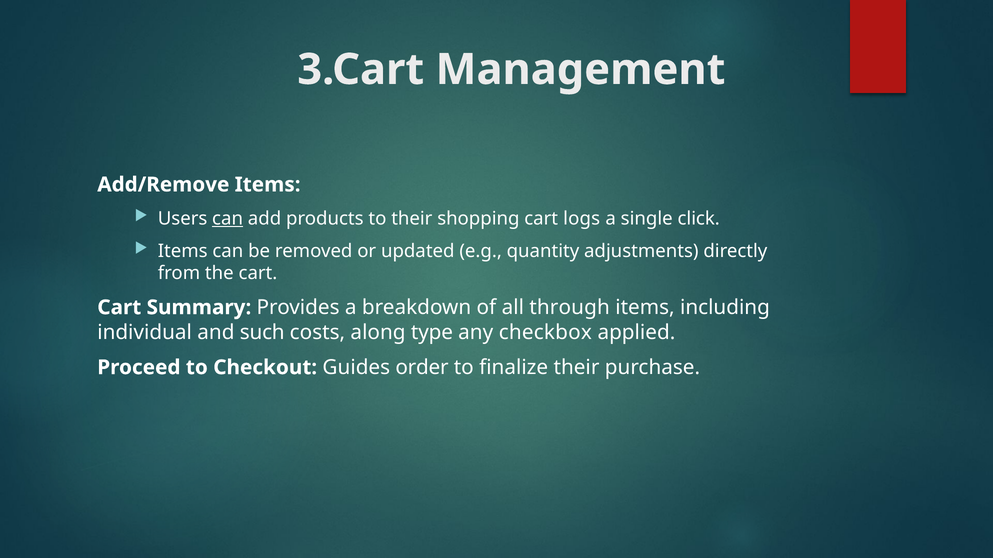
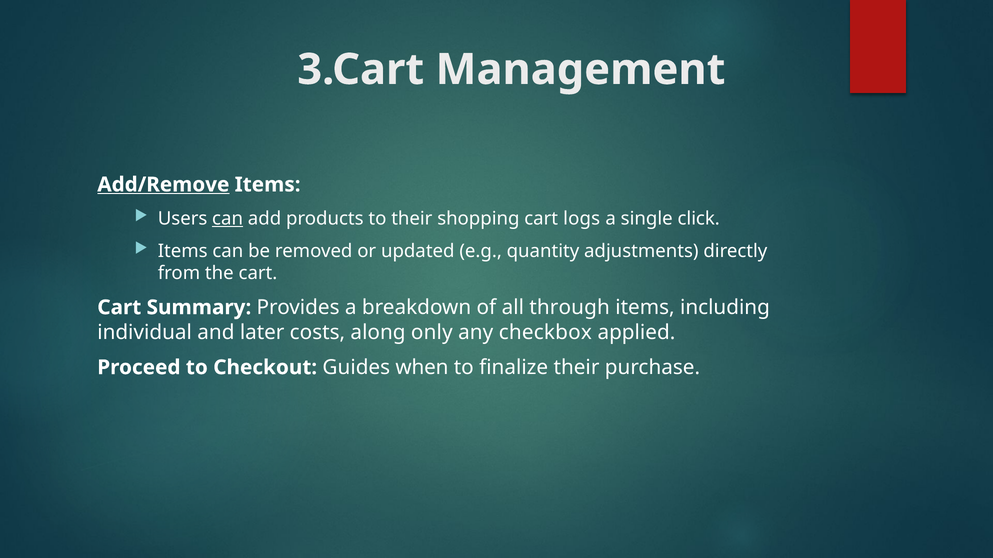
Add/Remove underline: none -> present
such: such -> later
type: type -> only
order: order -> when
